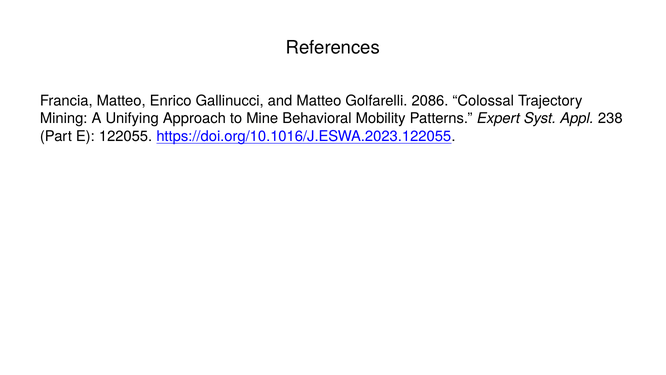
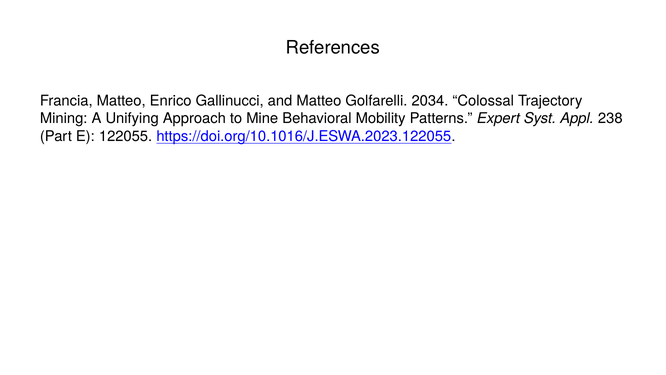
2086: 2086 -> 2034
